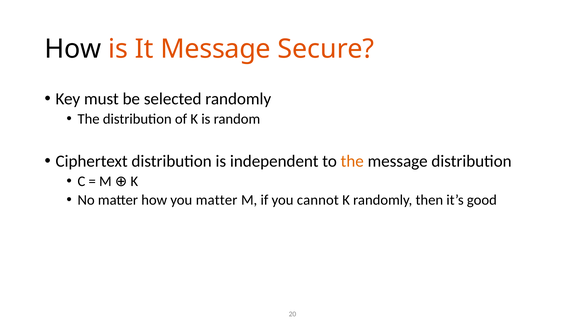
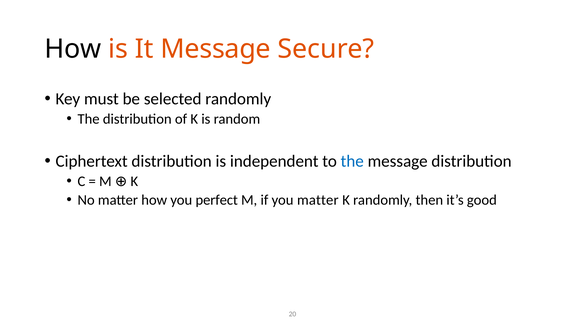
the at (352, 161) colour: orange -> blue
you matter: matter -> perfect
you cannot: cannot -> matter
